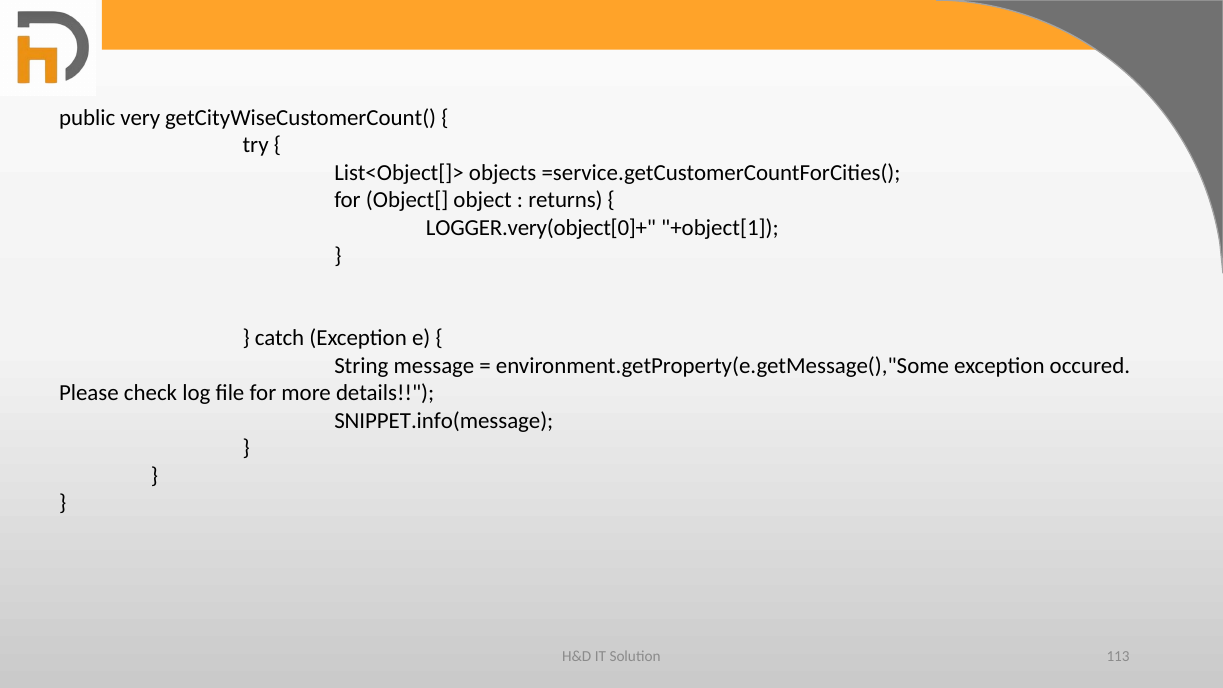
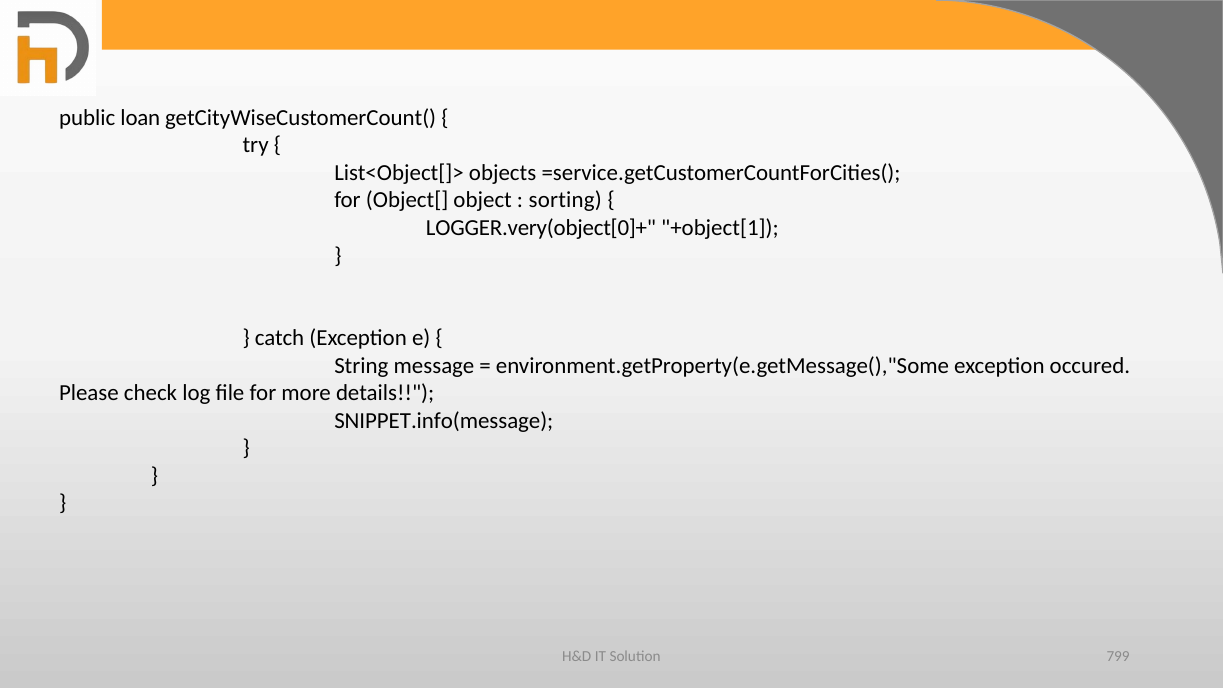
very: very -> loan
returns: returns -> sorting
113: 113 -> 799
